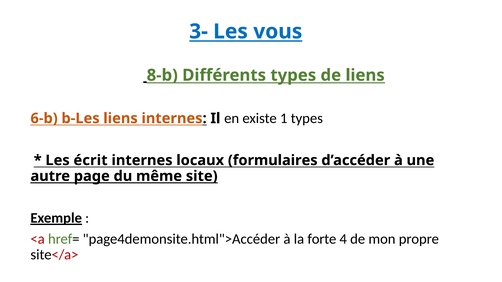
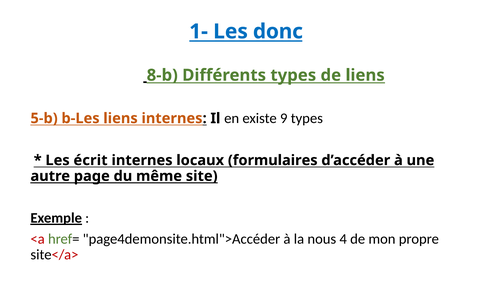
3-: 3- -> 1-
vous: vous -> donc
6-b: 6-b -> 5-b
1: 1 -> 9
forte: forte -> nous
